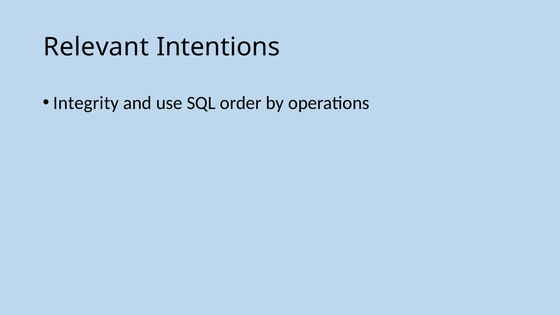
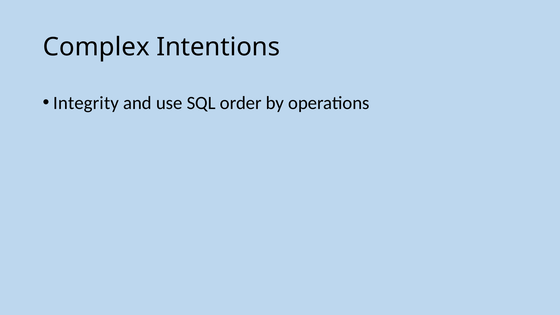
Relevant: Relevant -> Complex
